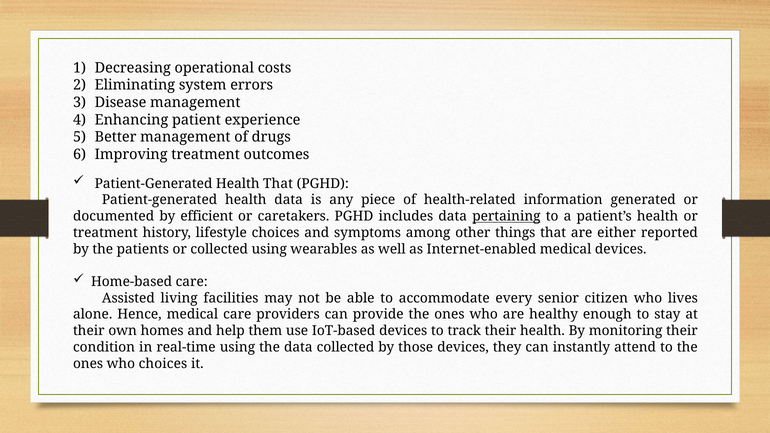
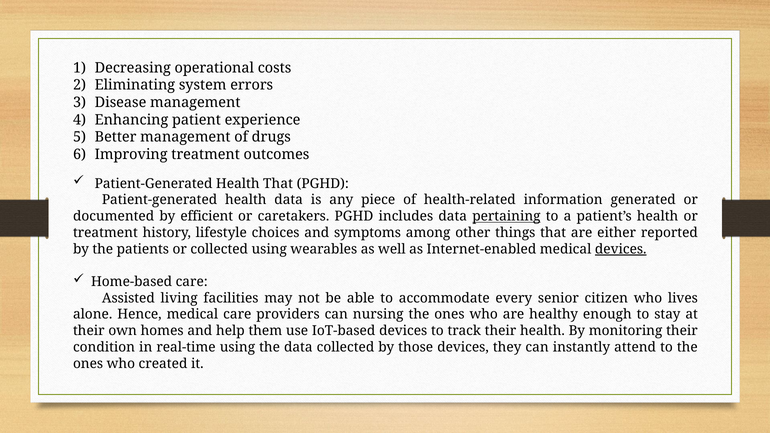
devices at (621, 249) underline: none -> present
provide: provide -> nursing
who choices: choices -> created
